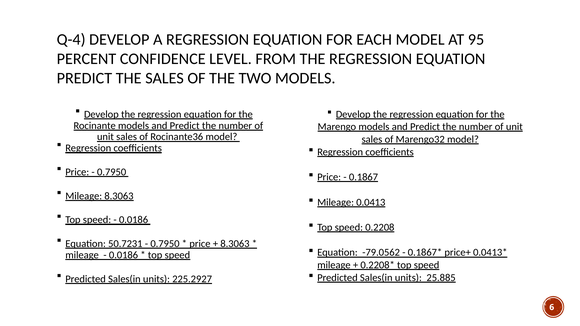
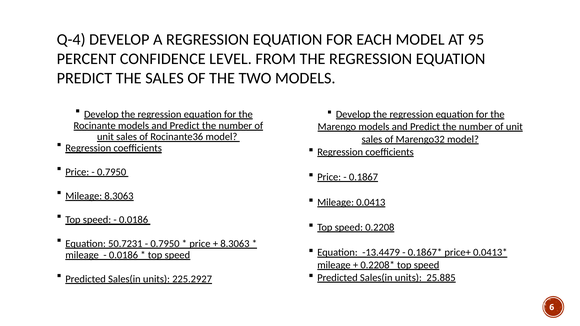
-79.0562: -79.0562 -> -13.4479
